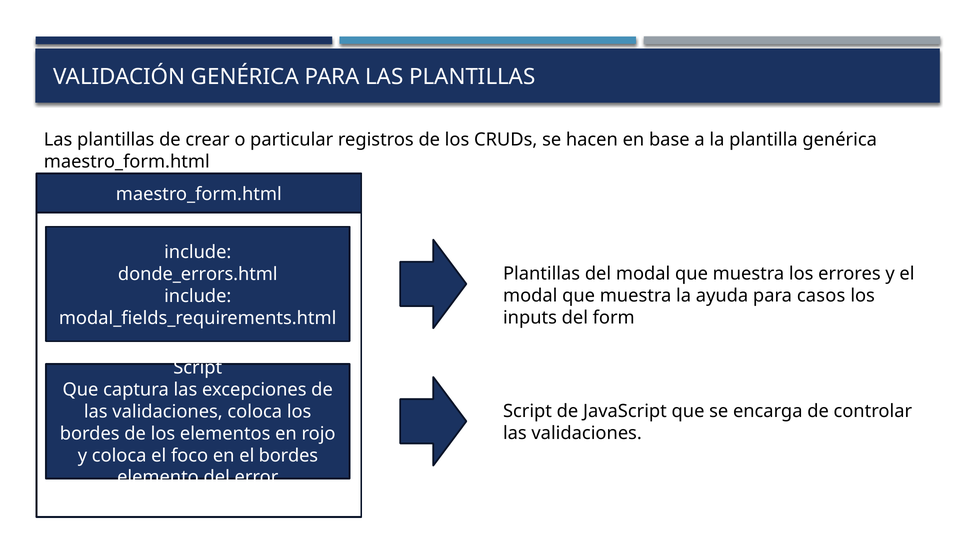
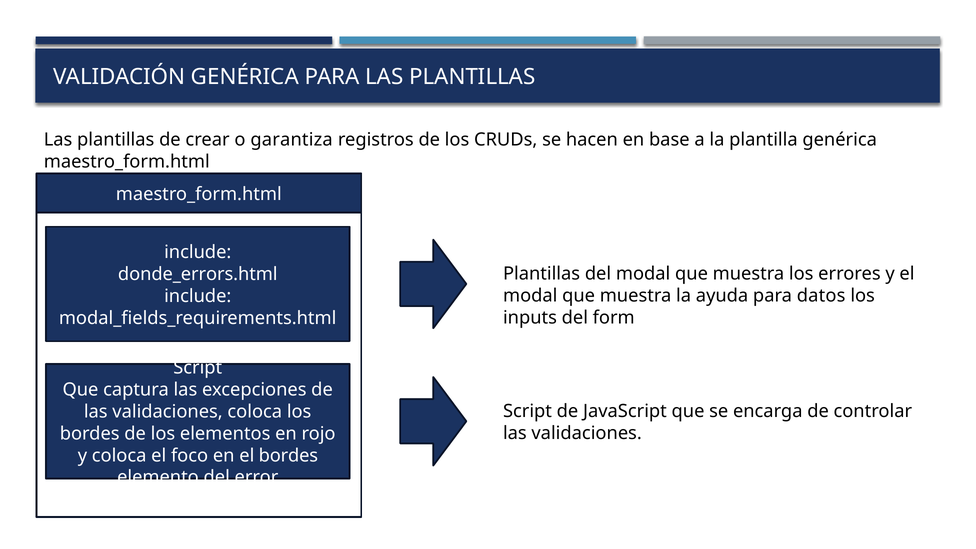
particular: particular -> garantiza
casos: casos -> datos
